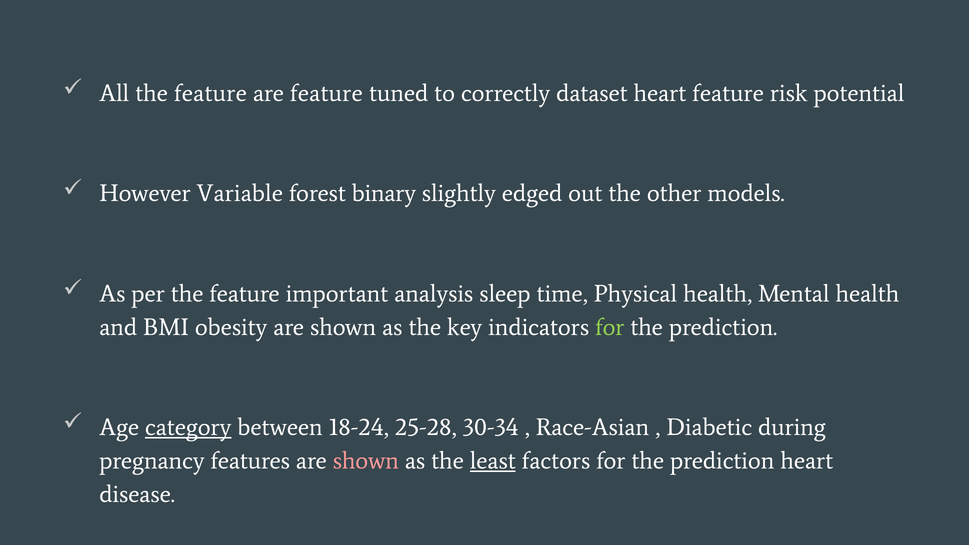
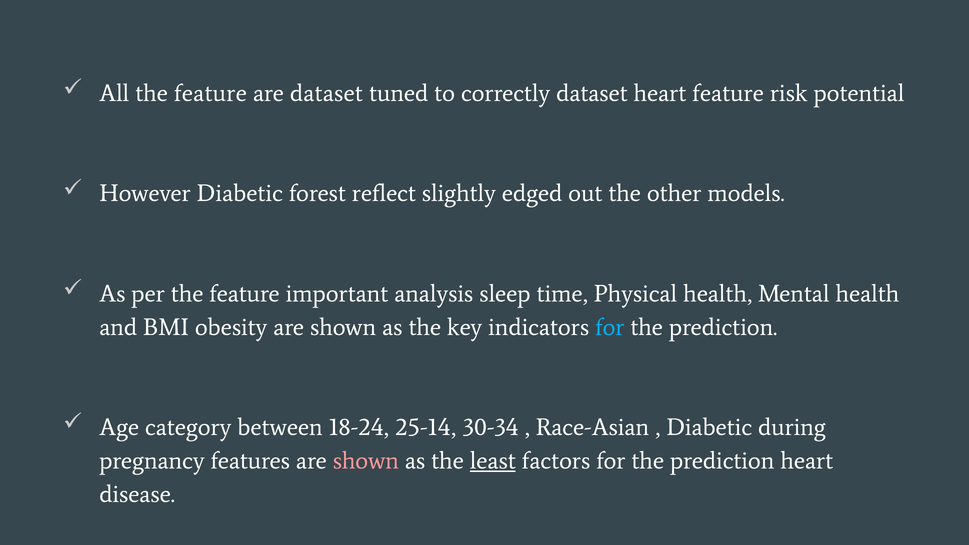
are feature: feature -> dataset
However Variable: Variable -> Diabetic
binary: binary -> reflect
for at (610, 327) colour: light green -> light blue
category underline: present -> none
25-28: 25-28 -> 25-14
